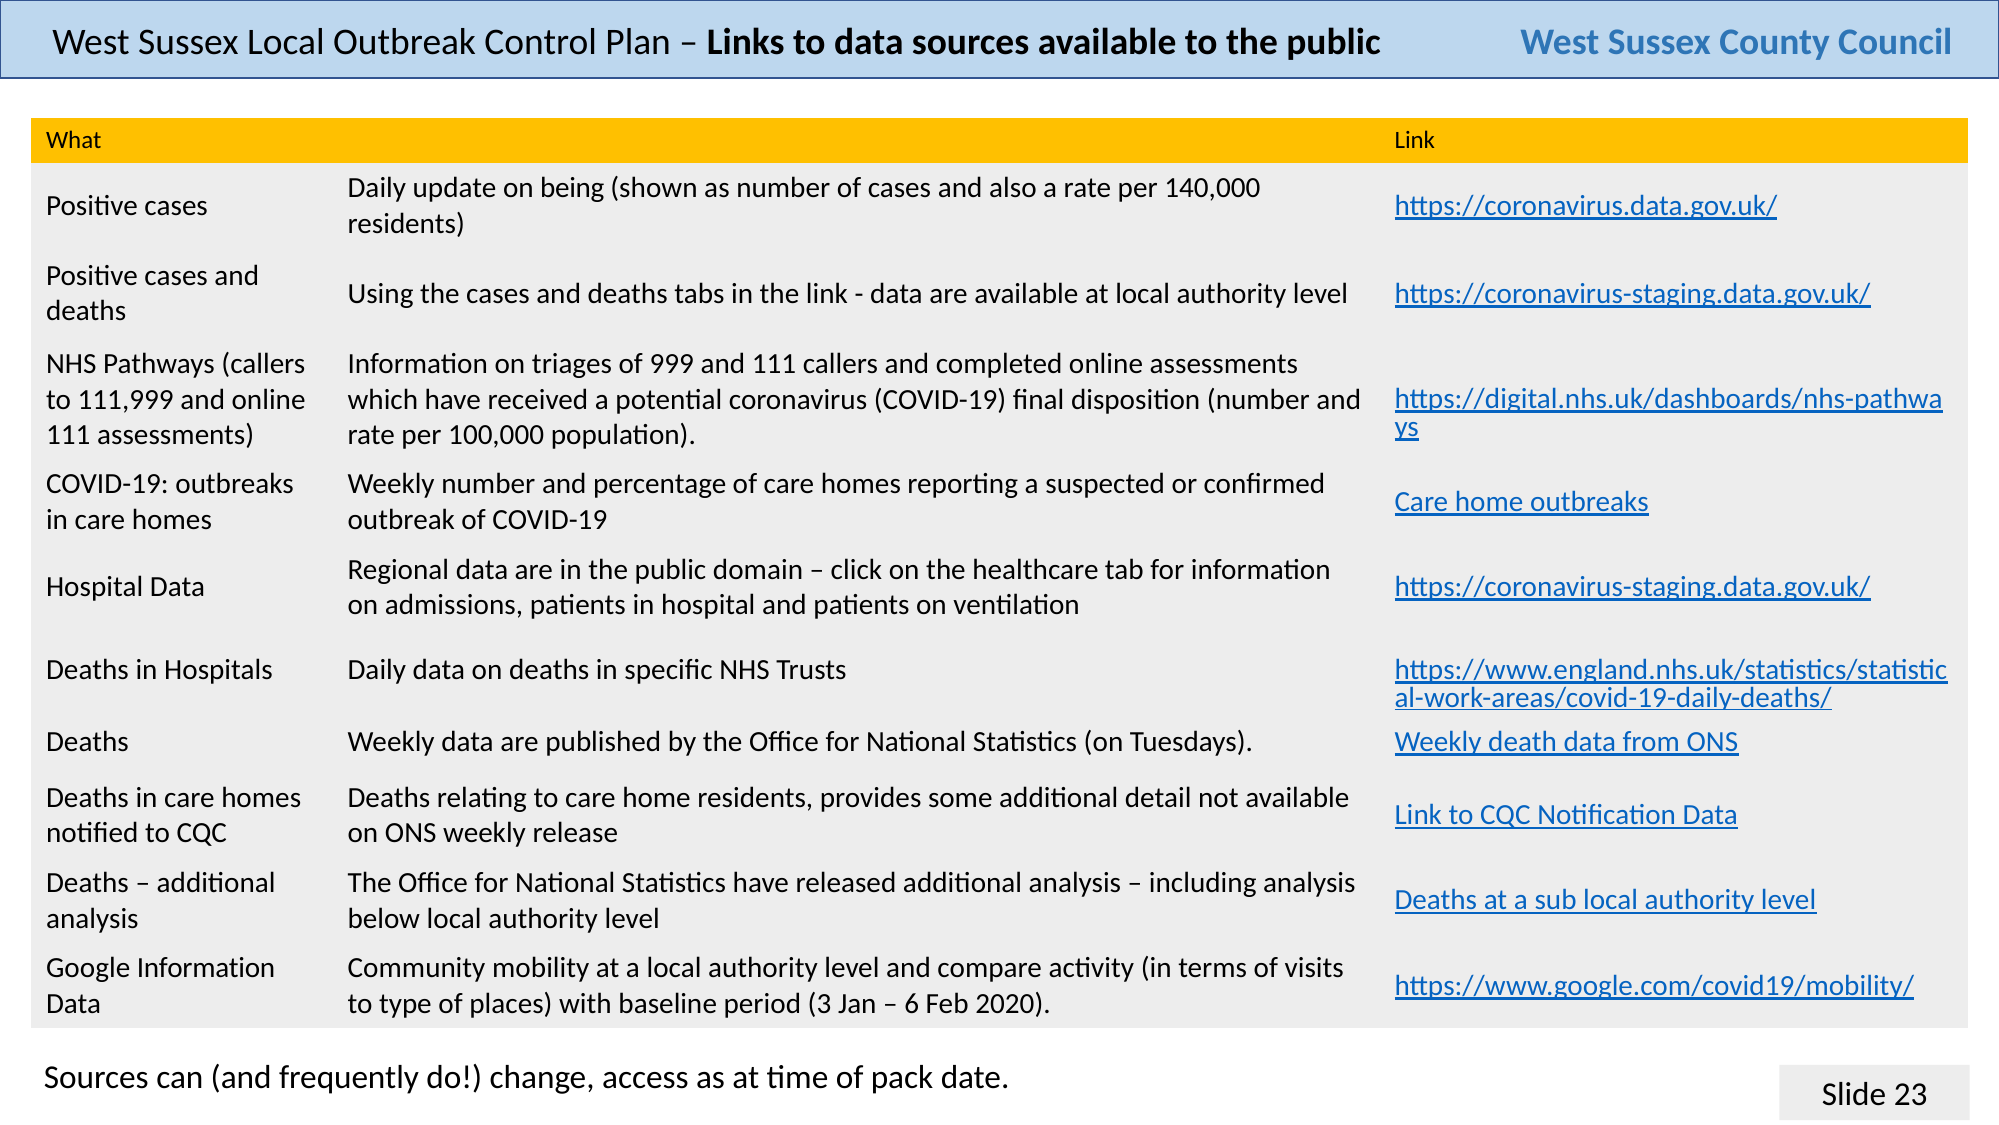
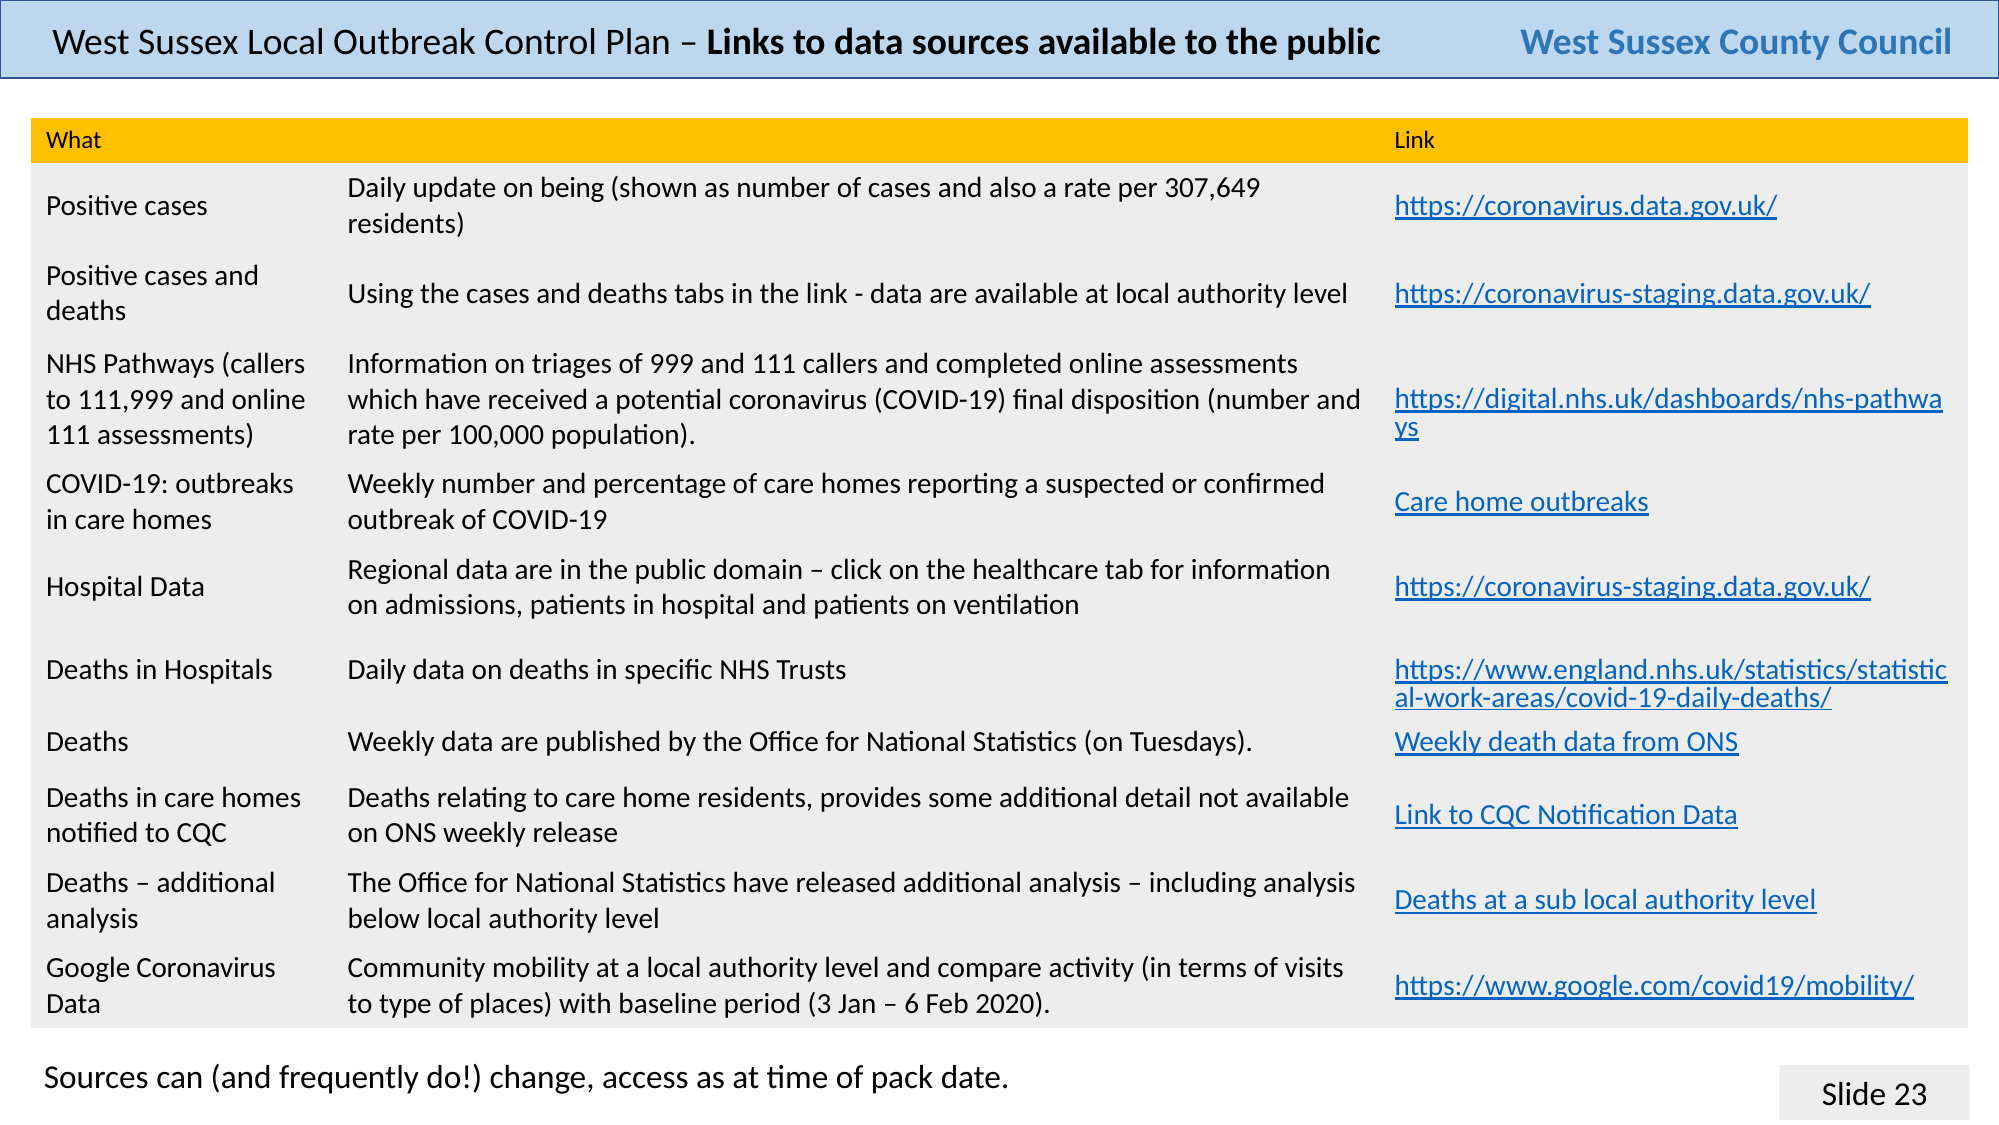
140,000: 140,000 -> 307,649
Google Information: Information -> Coronavirus
